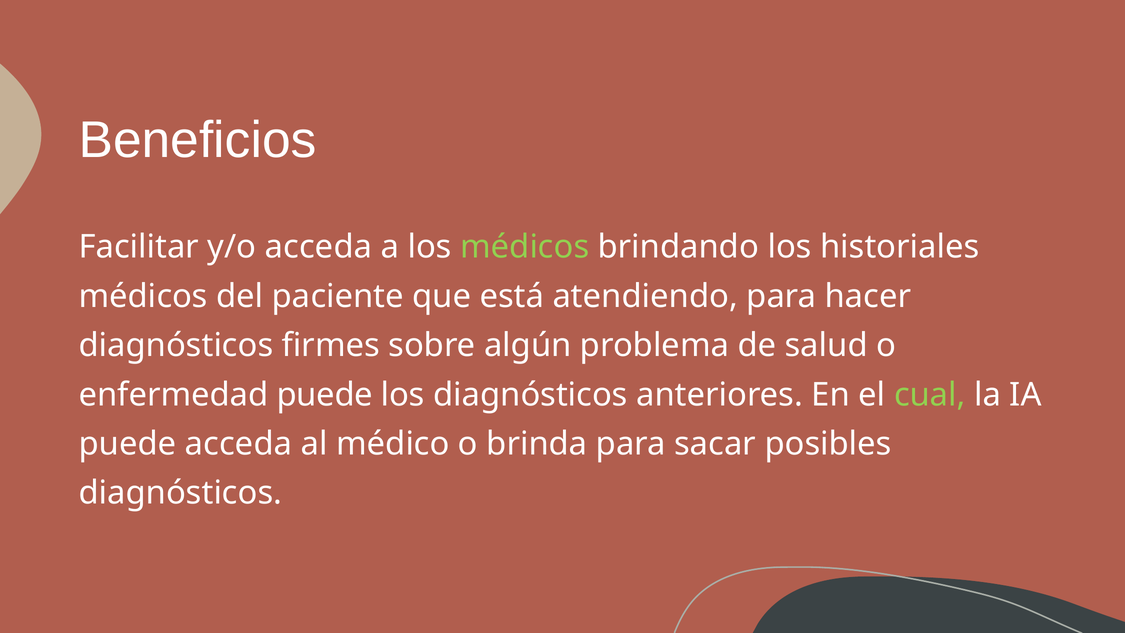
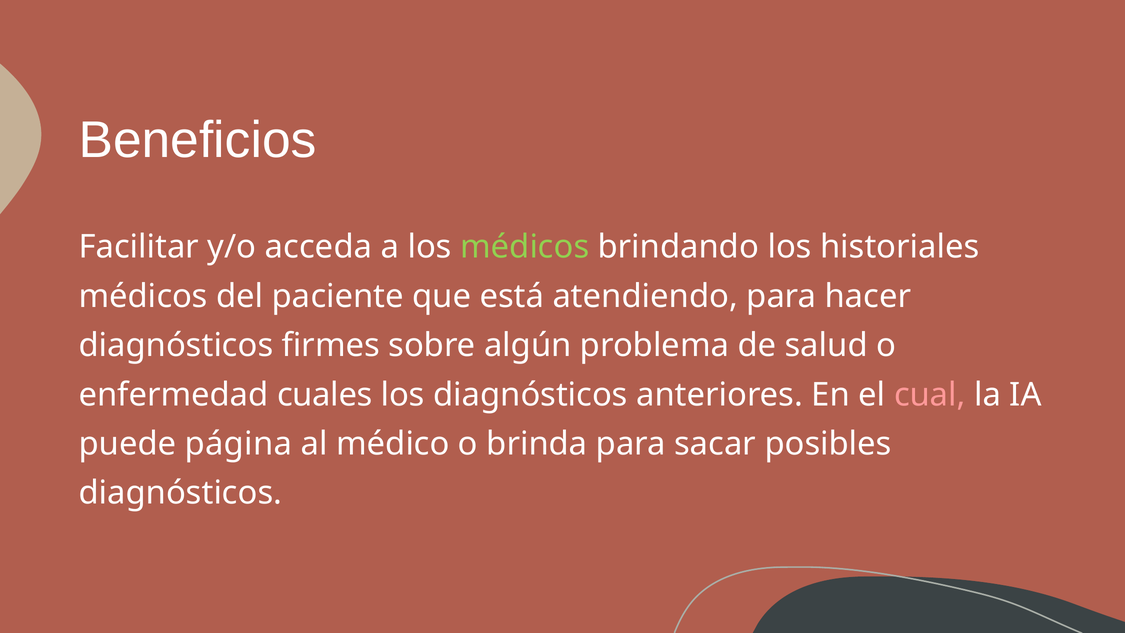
enfermedad puede: puede -> cuales
cual colour: light green -> pink
puede acceda: acceda -> página
